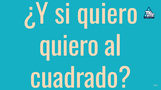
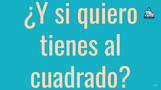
quiero at (69, 47): quiero -> tienes
